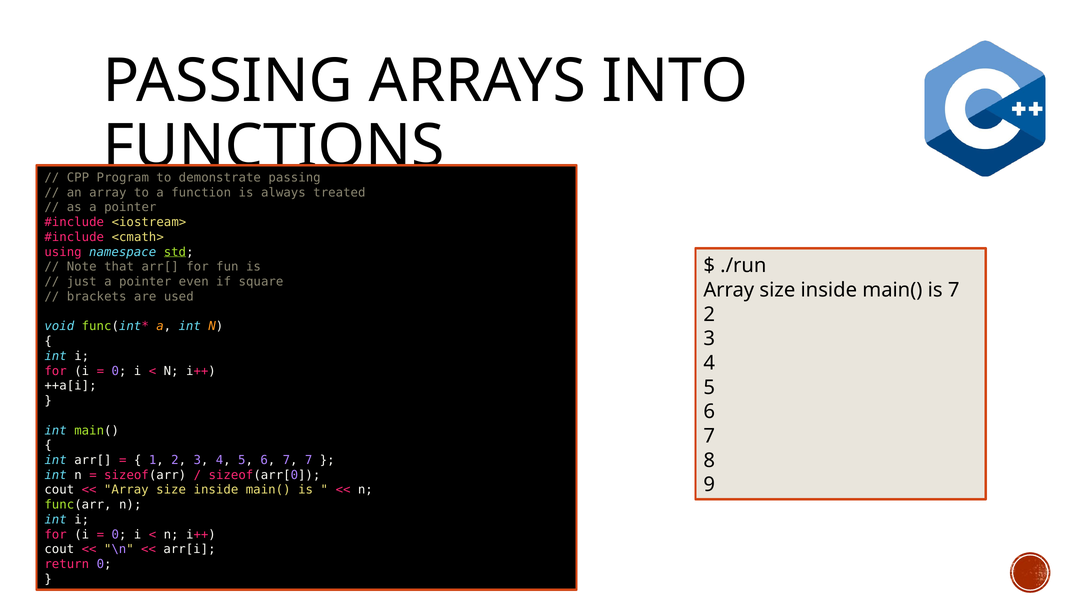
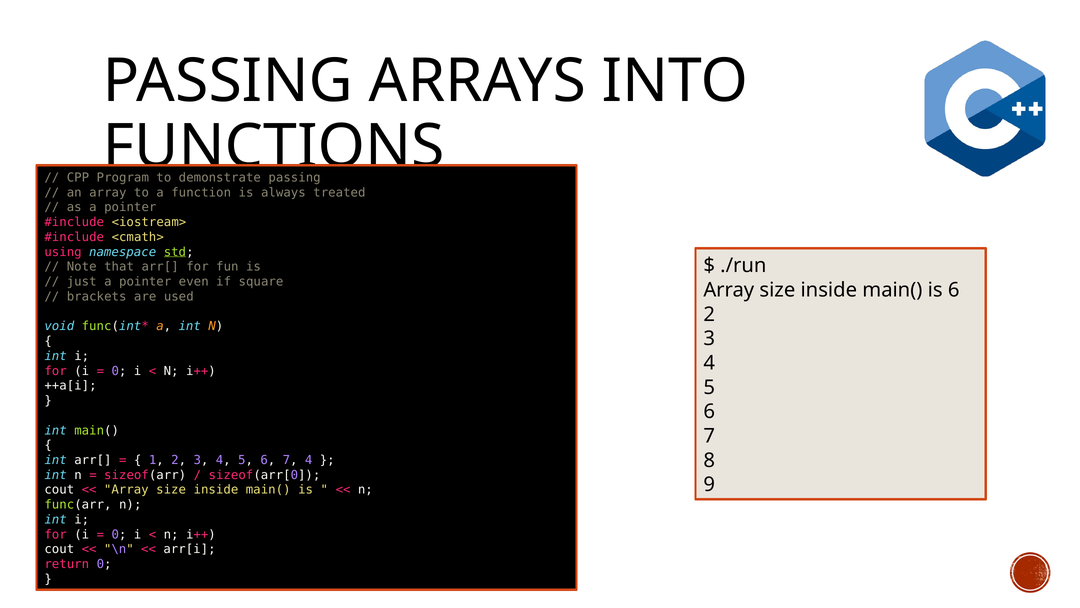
is 7: 7 -> 6
7 7: 7 -> 4
